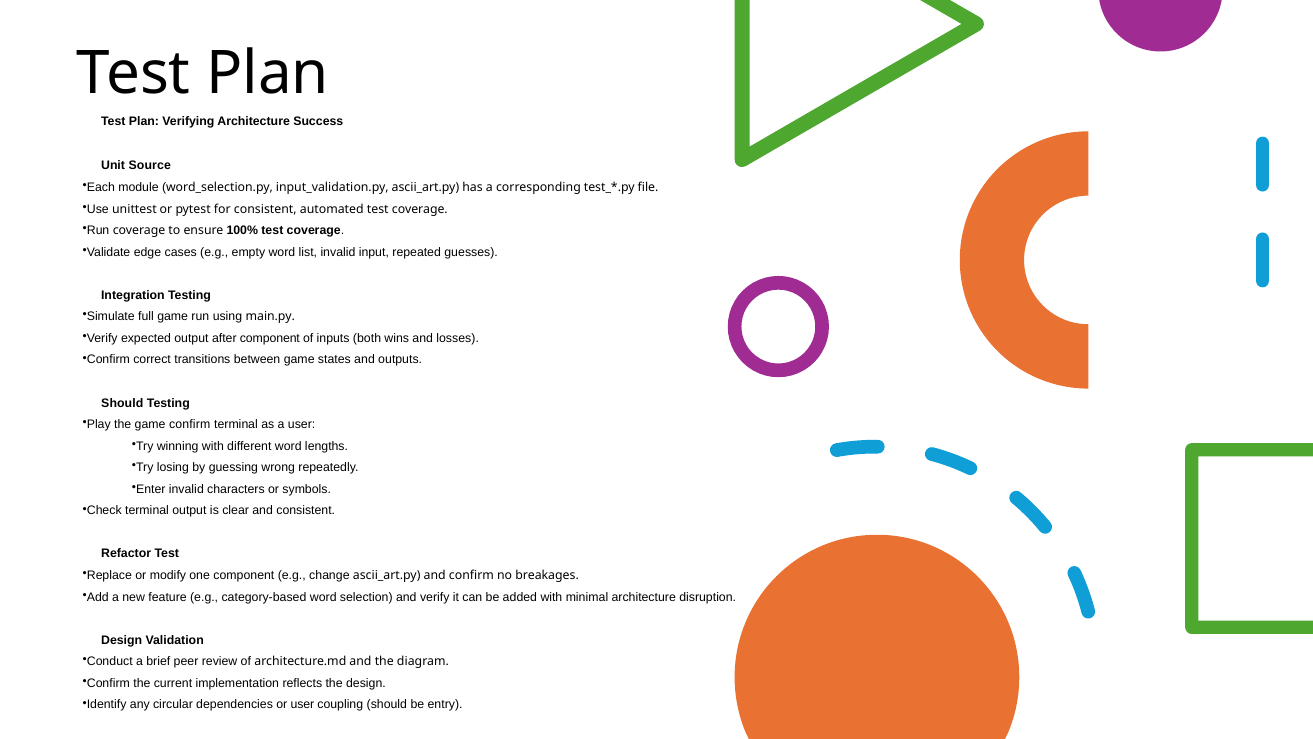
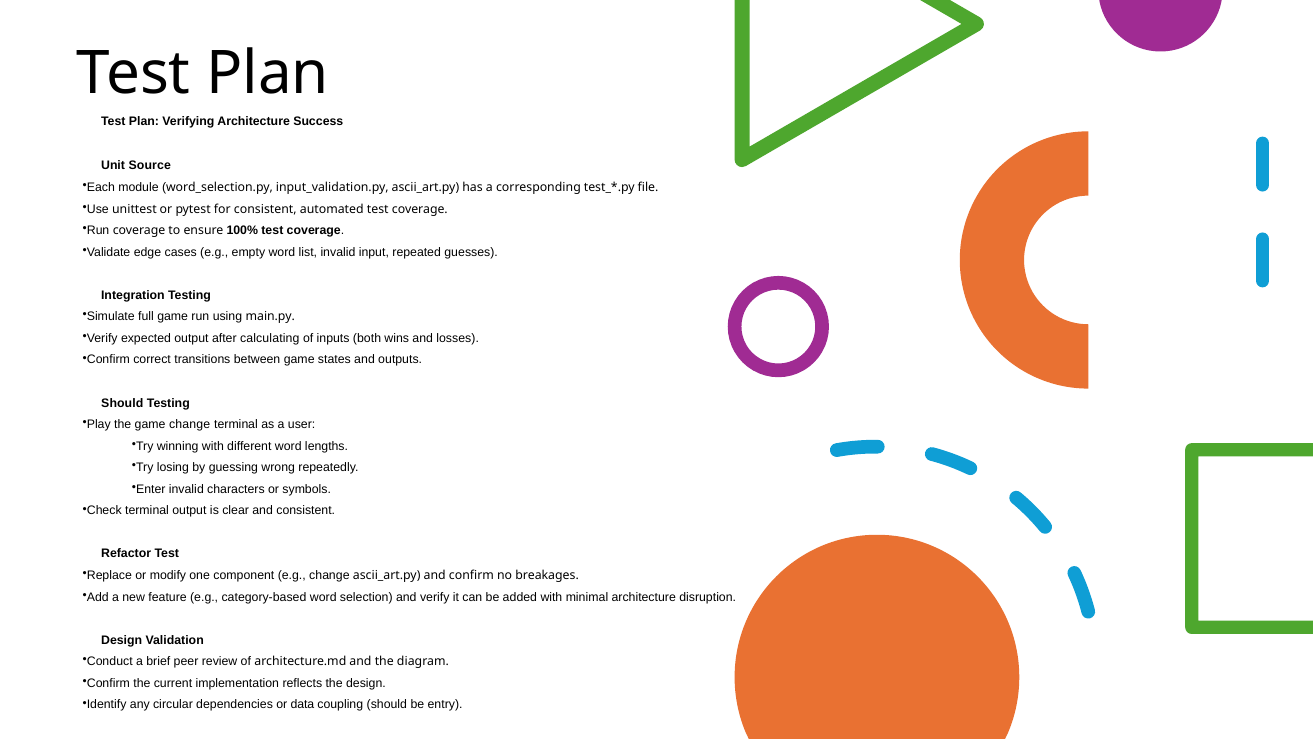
after component: component -> calculating
game confirm: confirm -> change
or user: user -> data
